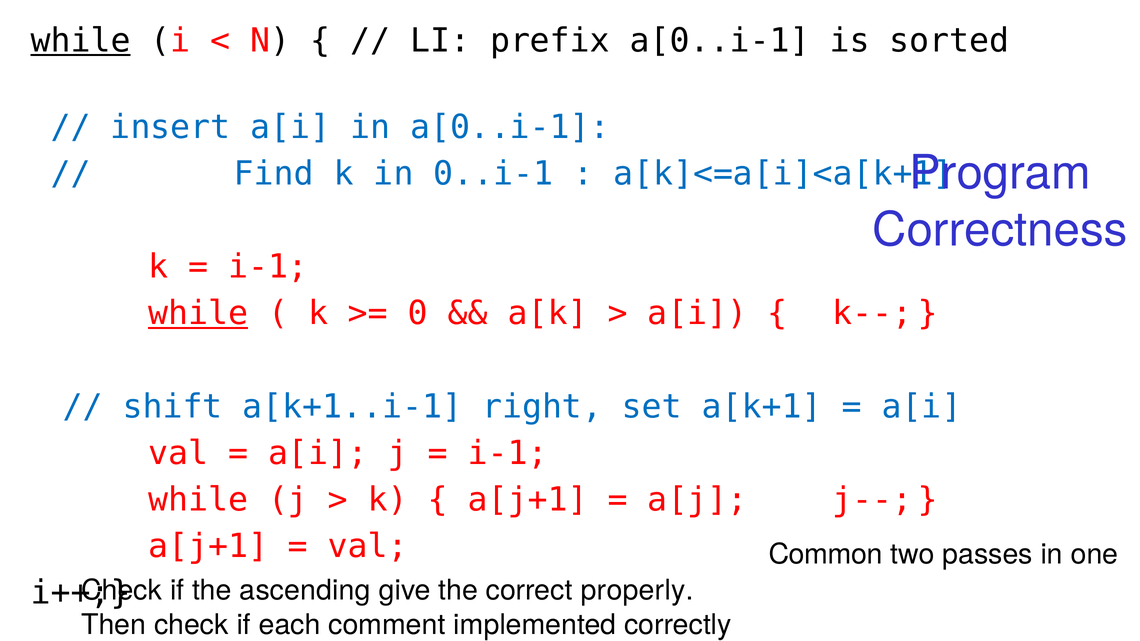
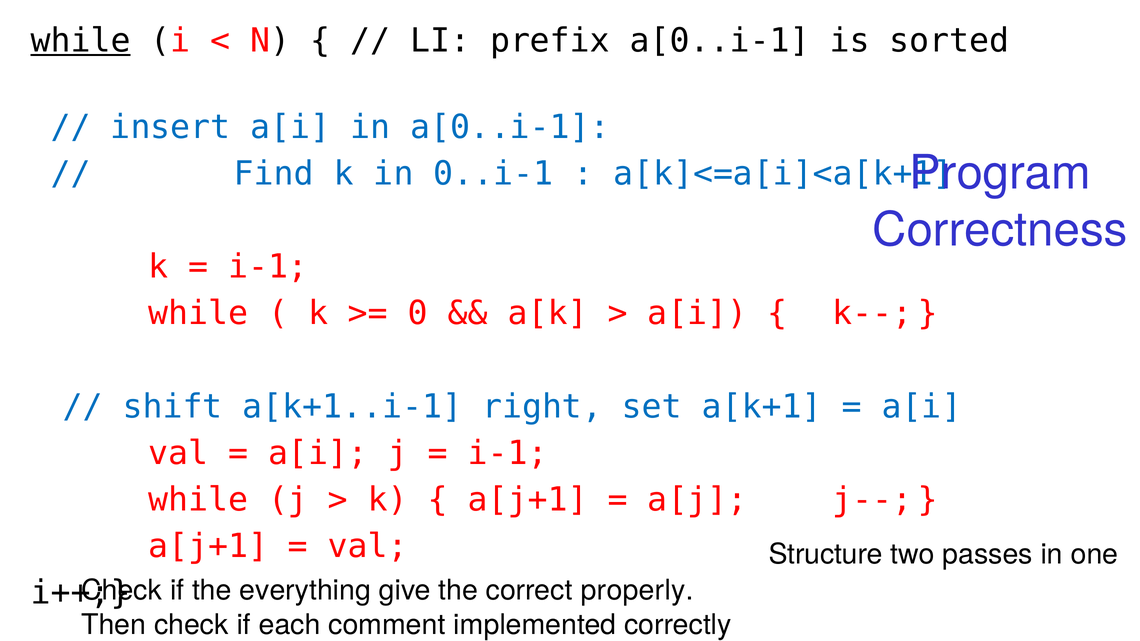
while at (198, 314) underline: present -> none
Common: Common -> Structure
ascending: ascending -> everything
